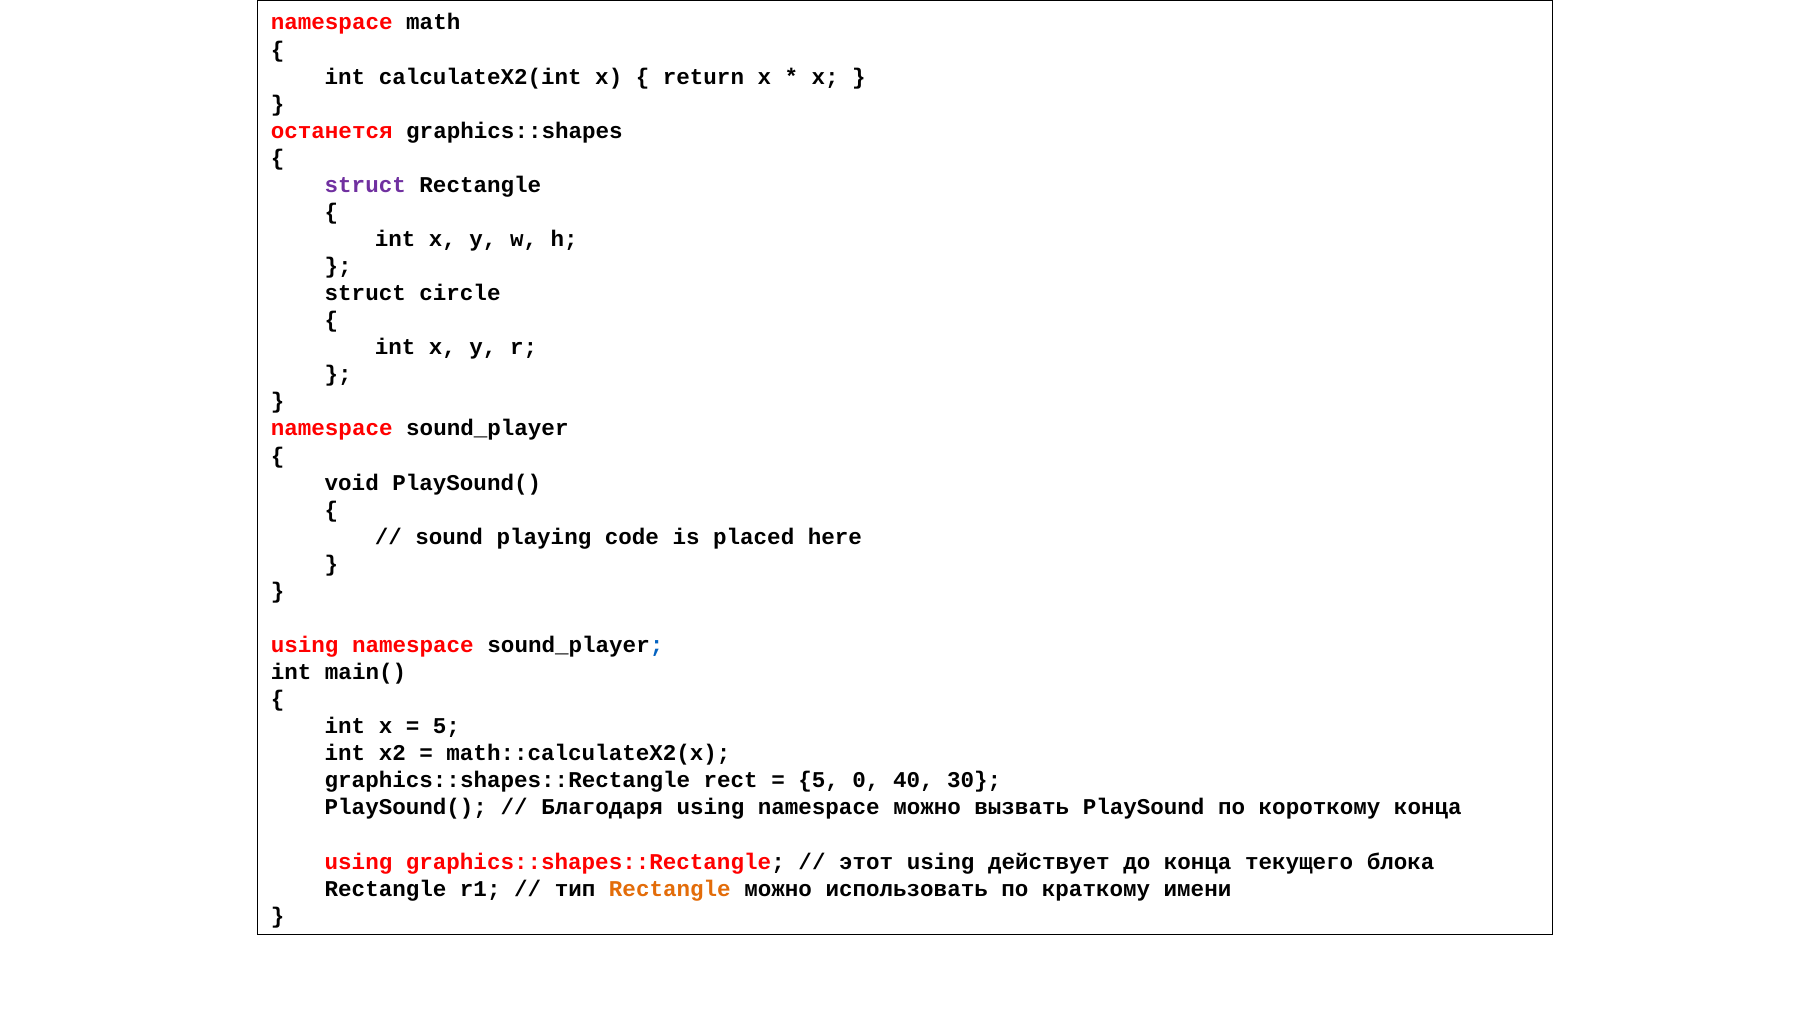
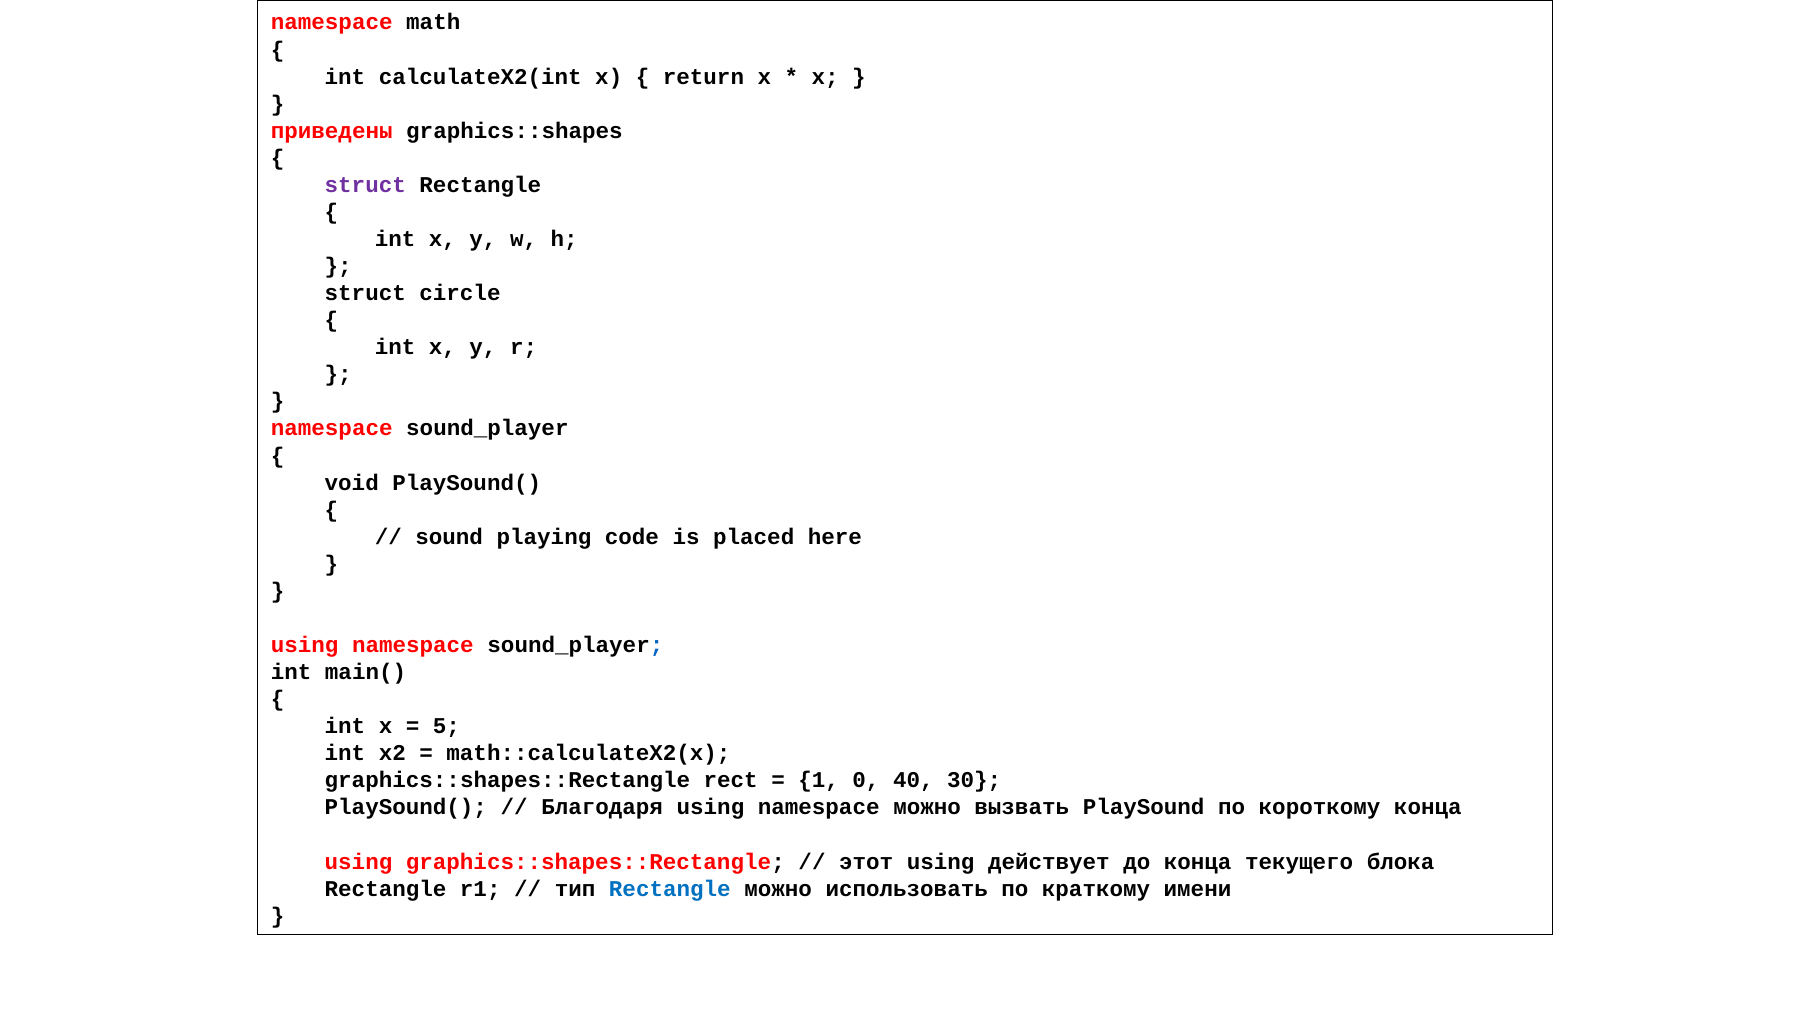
останется: останется -> приведены
5 at (819, 781): 5 -> 1
Rectangle at (670, 889) colour: orange -> blue
